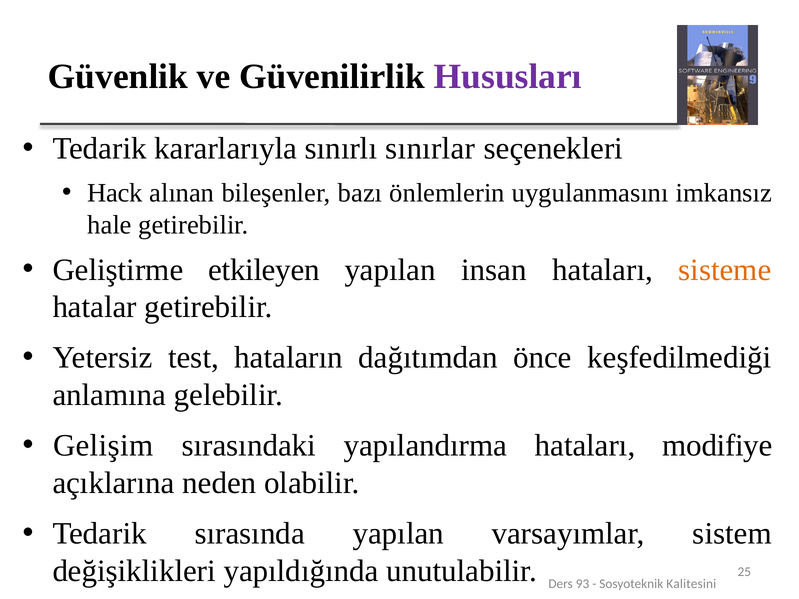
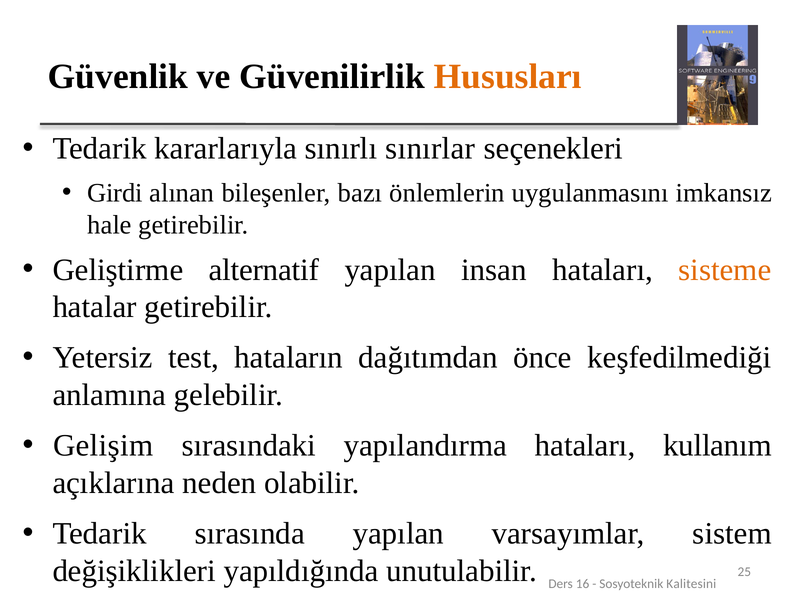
Hususları colour: purple -> orange
Hack: Hack -> Girdi
etkileyen: etkileyen -> alternatif
modifiye: modifiye -> kullanım
93: 93 -> 16
